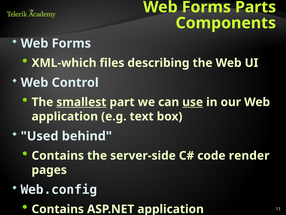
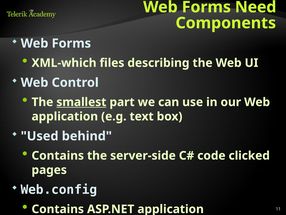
Parts: Parts -> Need
use underline: present -> none
render: render -> clicked
